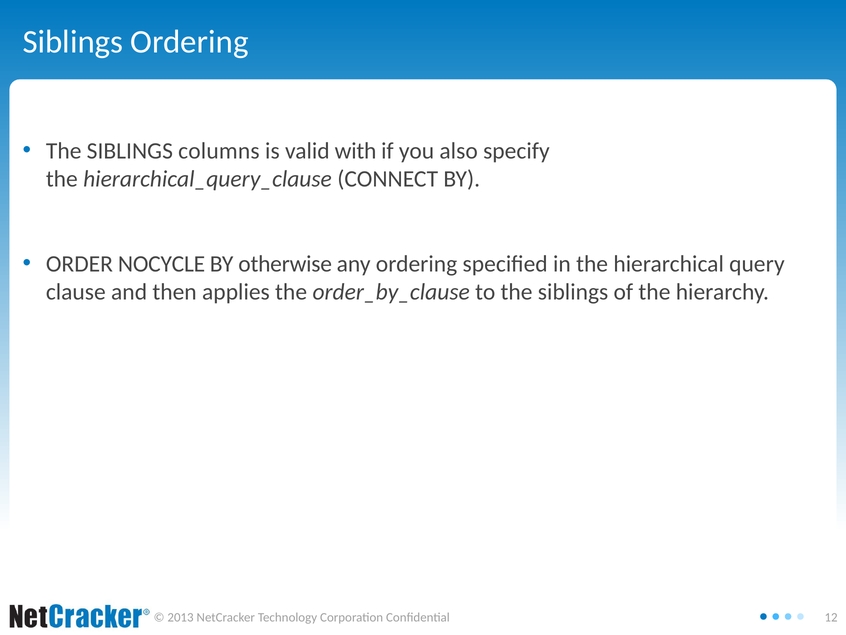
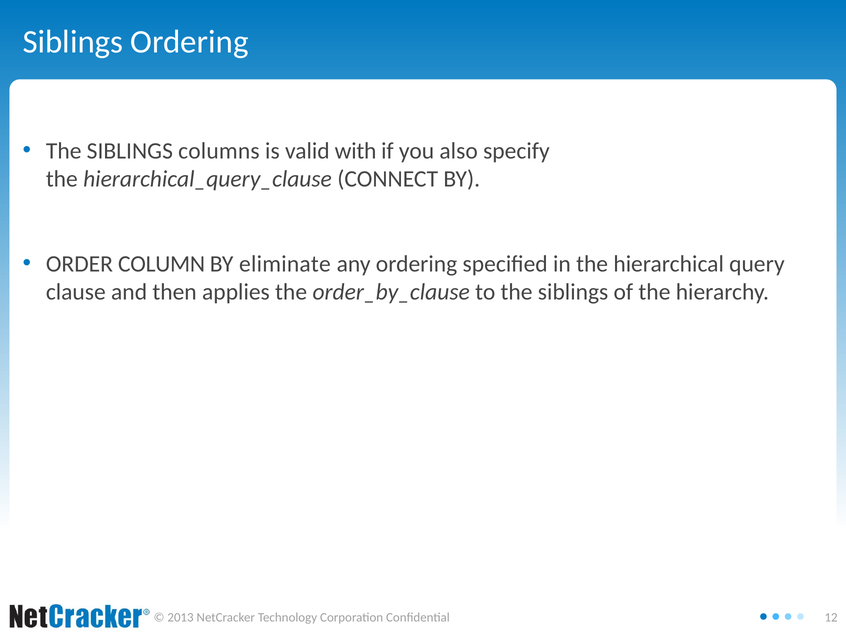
NOCYCLE: NOCYCLE -> COLUMN
otherwise: otherwise -> eliminate
